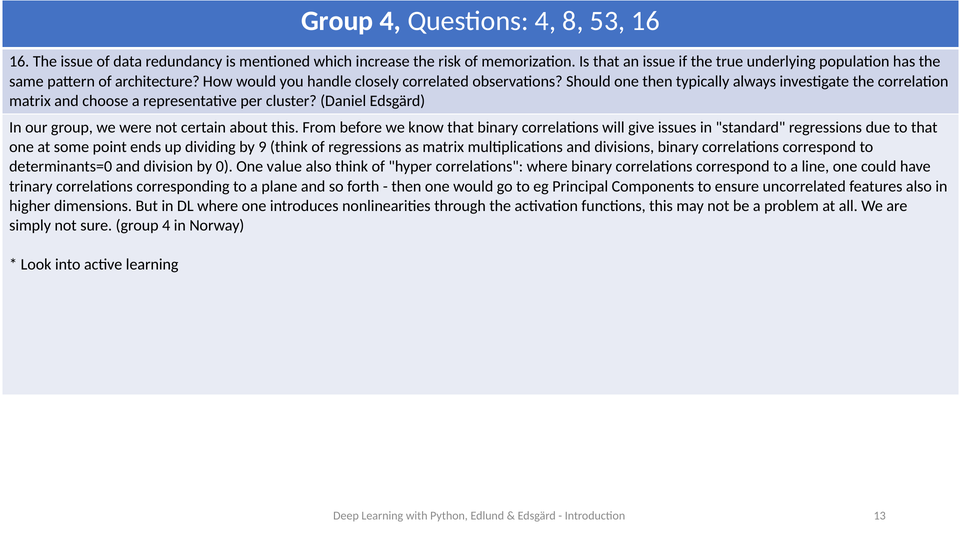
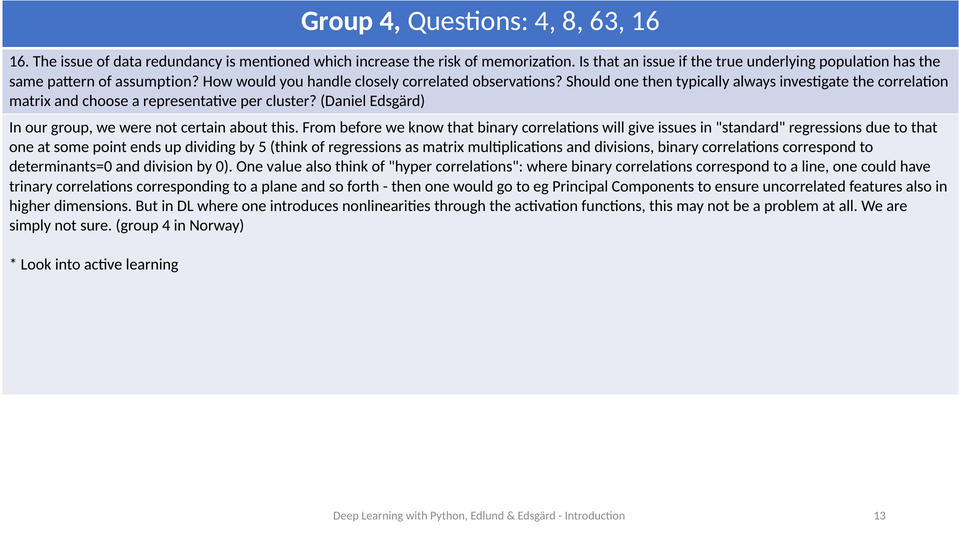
53: 53 -> 63
architecture: architecture -> assumption
9: 9 -> 5
